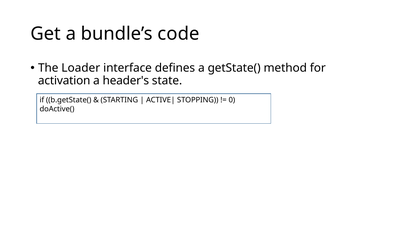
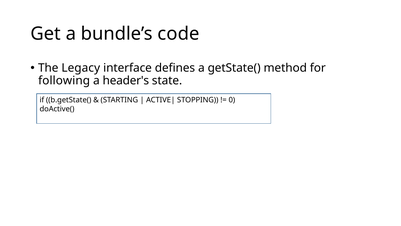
Loader: Loader -> Legacy
activation: activation -> following
